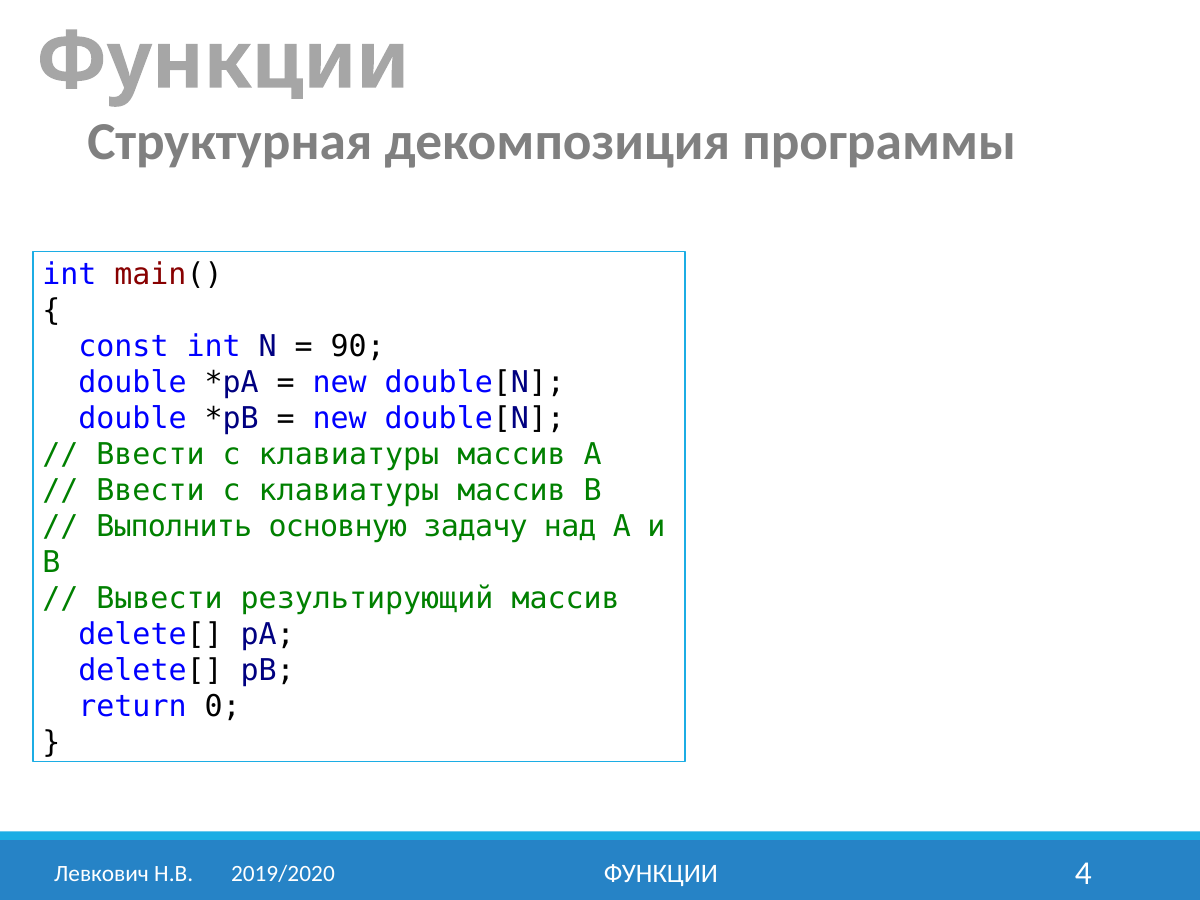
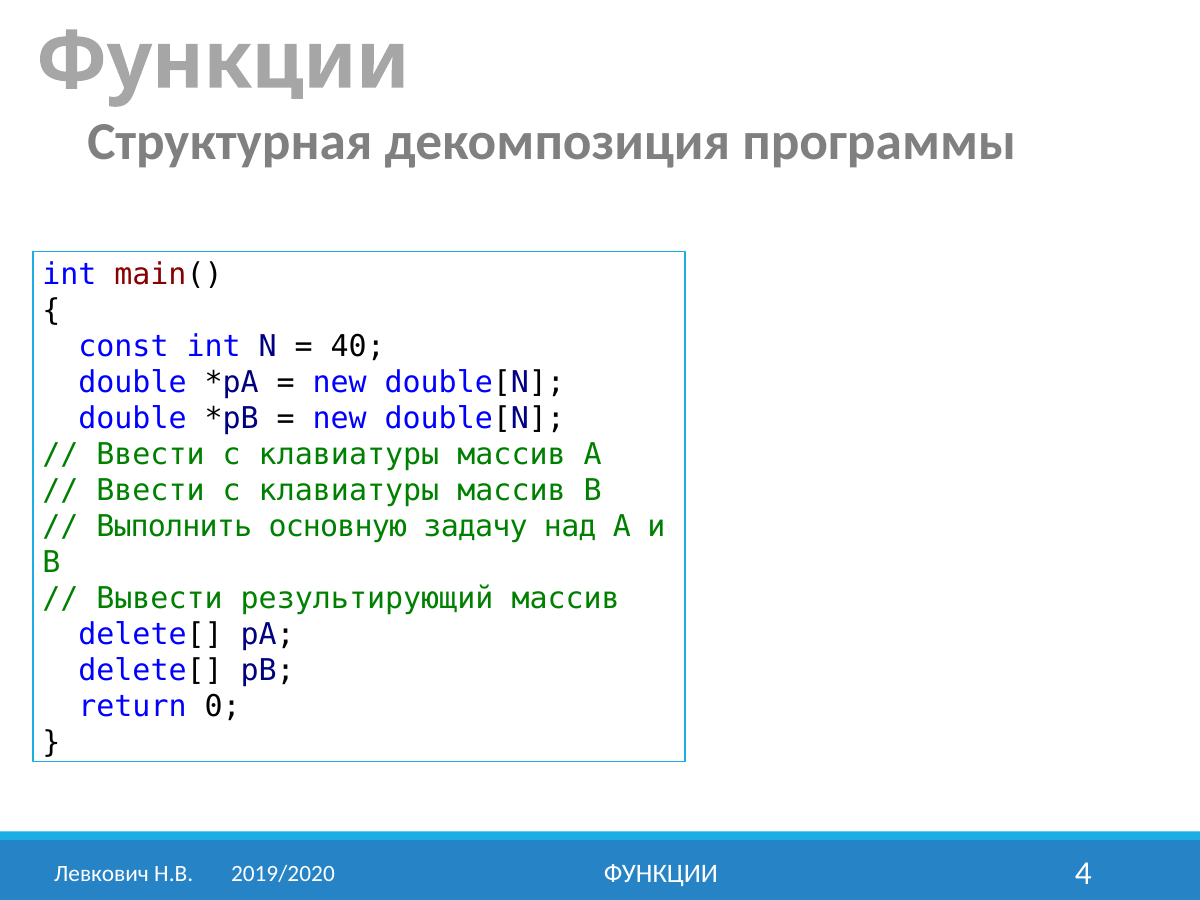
90: 90 -> 40
